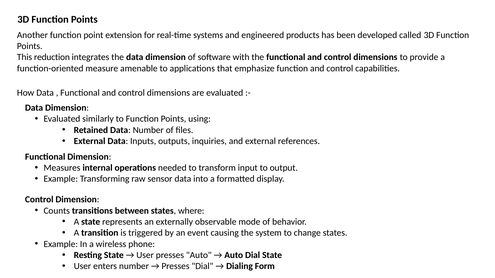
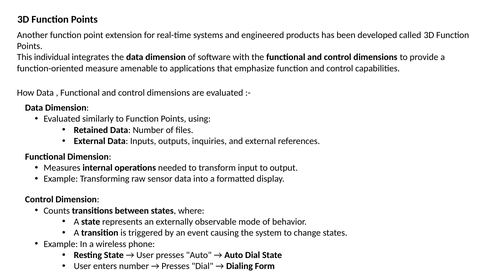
reduction: reduction -> individual
